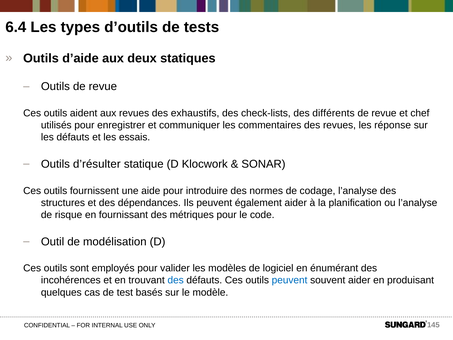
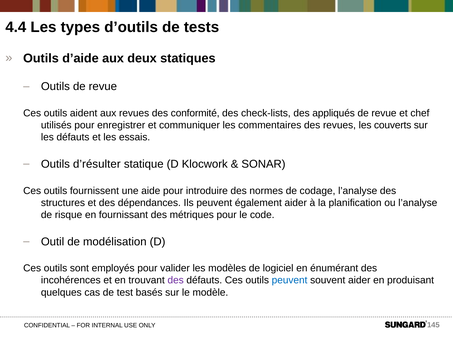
6.4: 6.4 -> 4.4
exhaustifs: exhaustifs -> conformité
différents: différents -> appliqués
réponse: réponse -> couverts
des at (176, 280) colour: blue -> purple
